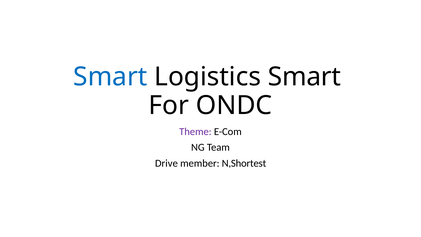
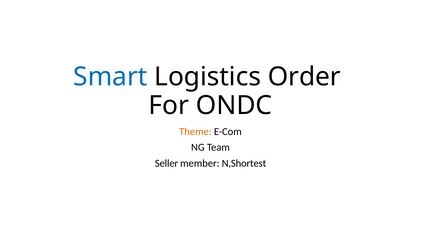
Logistics Smart: Smart -> Order
Theme colour: purple -> orange
Drive: Drive -> Seller
